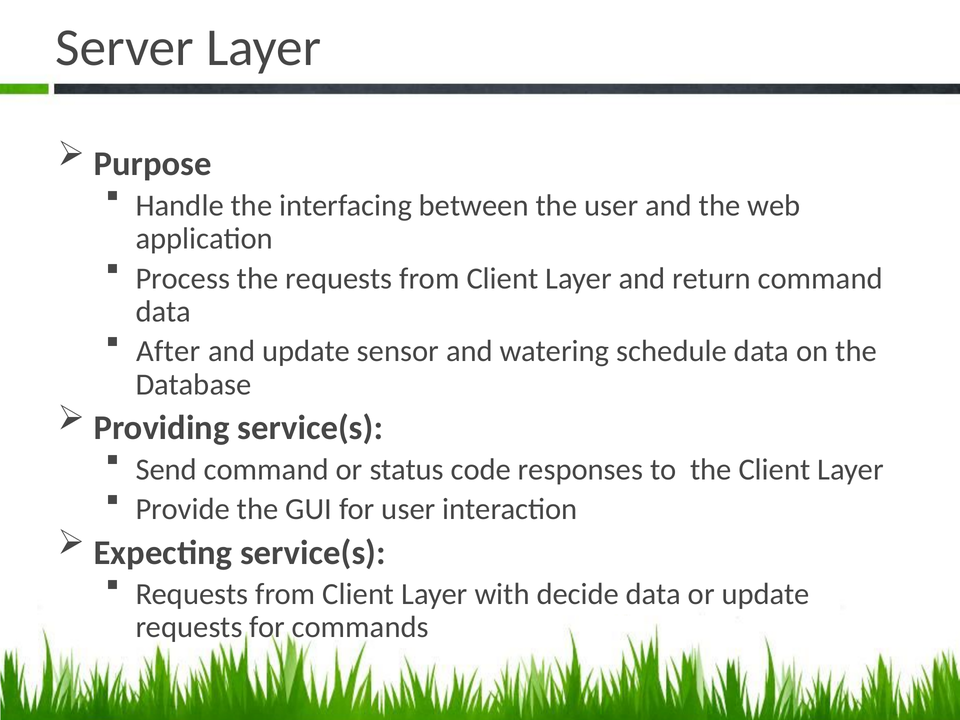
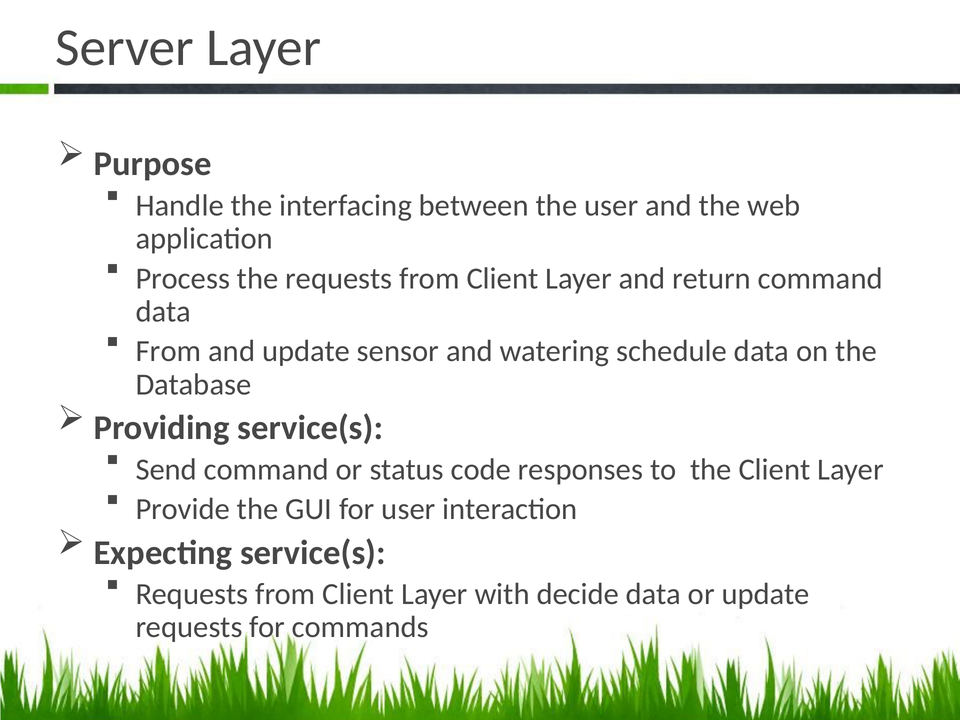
After at (168, 351): After -> From
